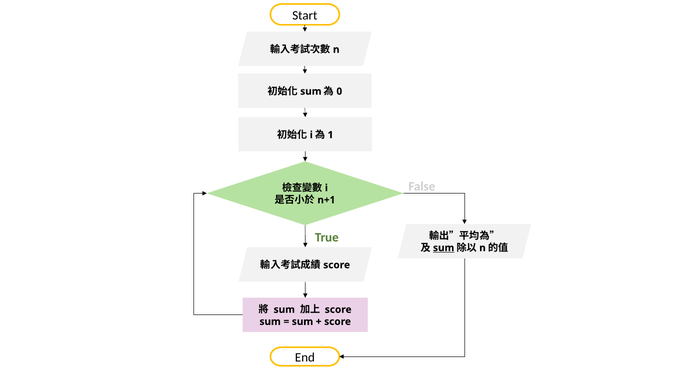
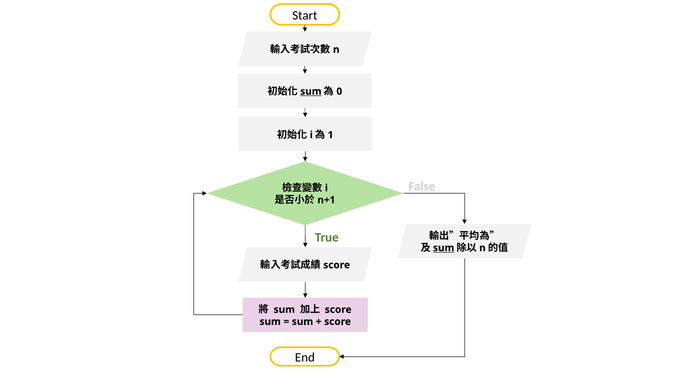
sum at (311, 91) underline: none -> present
